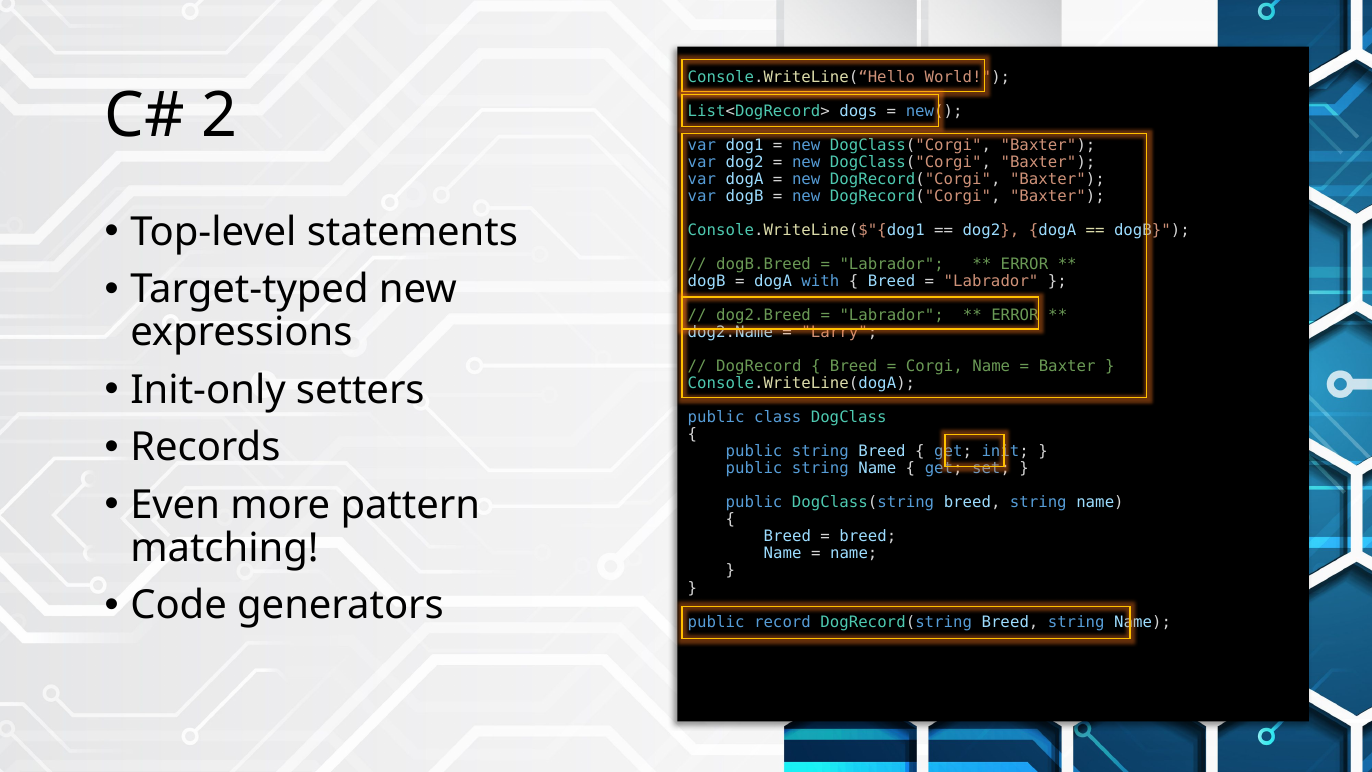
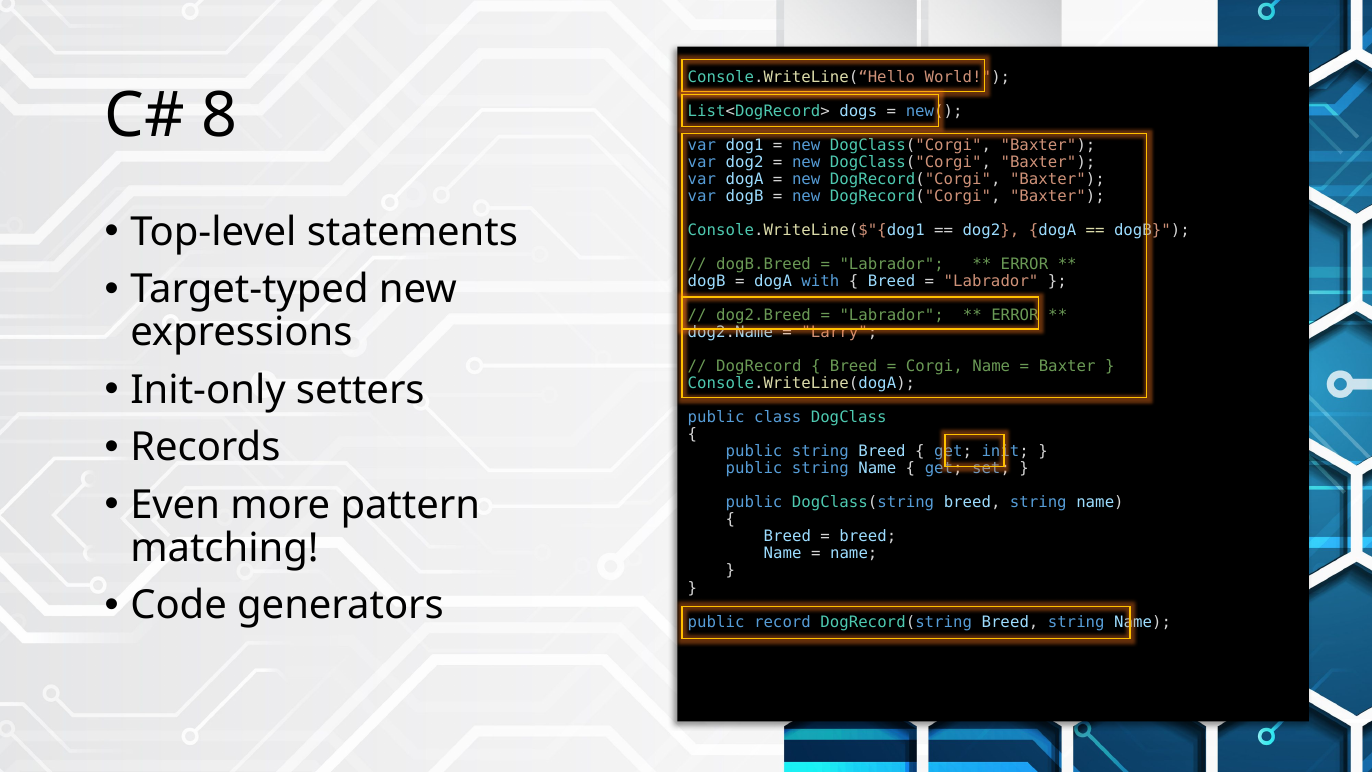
2: 2 -> 8
